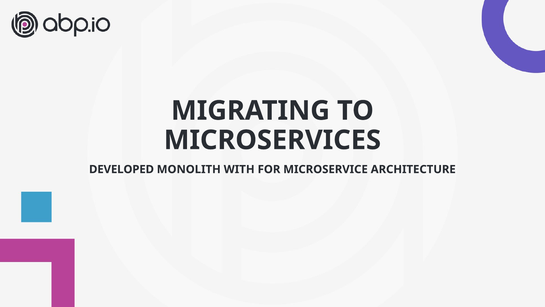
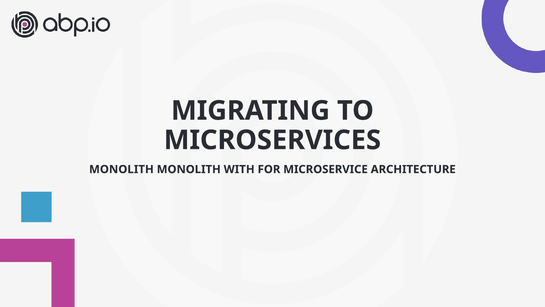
DEVELOPED at (122, 169): DEVELOPED -> MONOLITH
